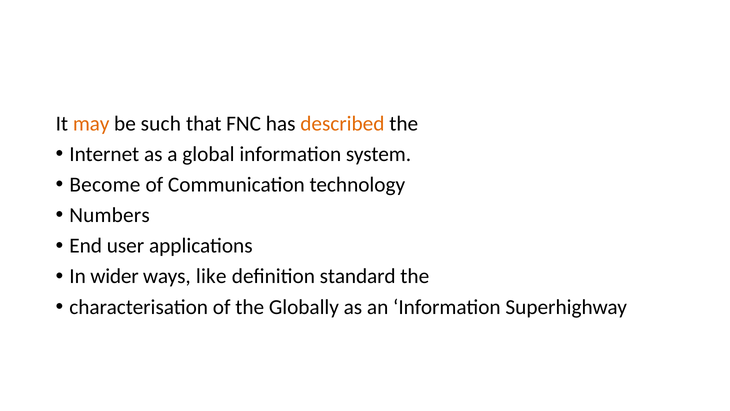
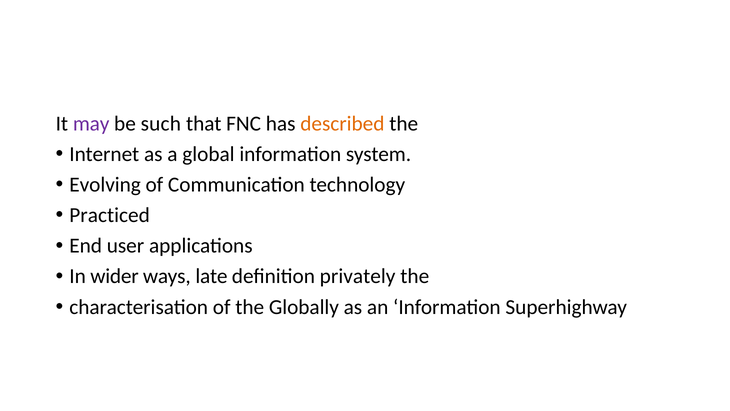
may colour: orange -> purple
Become: Become -> Evolving
Numbers: Numbers -> Practiced
like: like -> late
standard: standard -> privately
